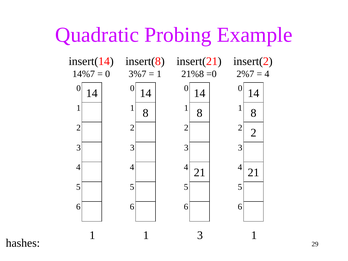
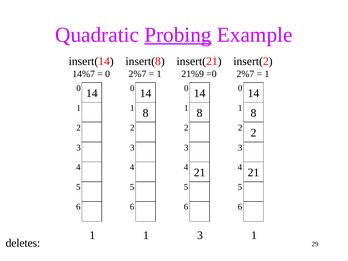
Probing underline: none -> present
3%7 at (137, 74): 3%7 -> 2%7
21%8: 21%8 -> 21%9
4 at (267, 74): 4 -> 1
hashes: hashes -> deletes
